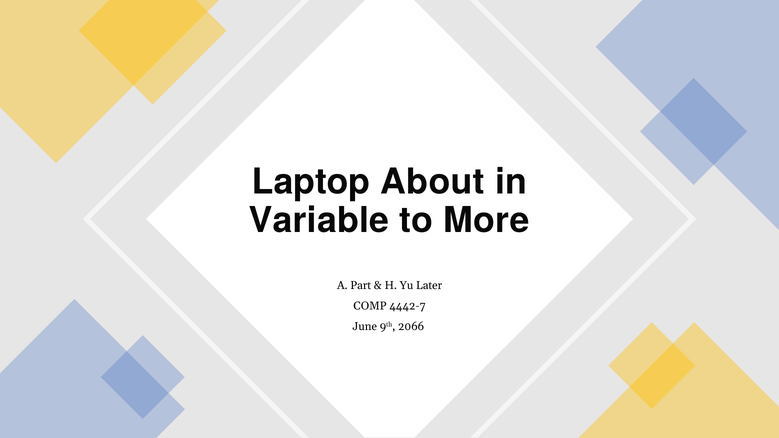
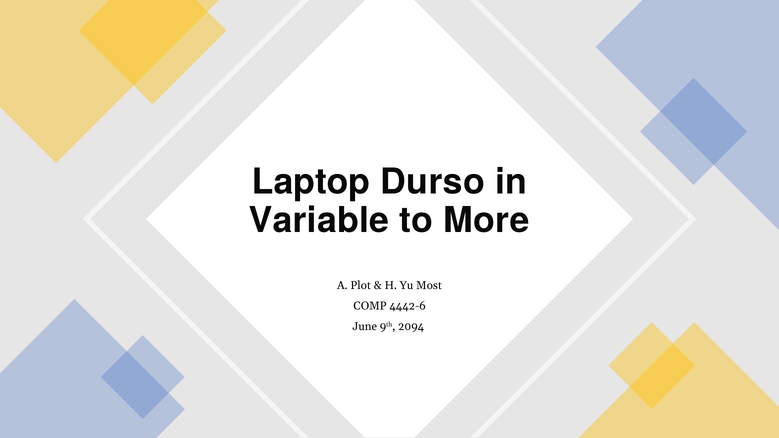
About: About -> Durso
Part: Part -> Plot
Later: Later -> Most
4442-7: 4442-7 -> 4442-6
2066: 2066 -> 2094
